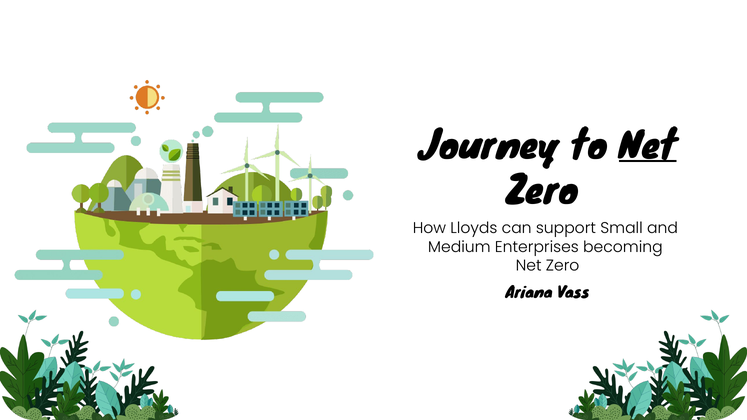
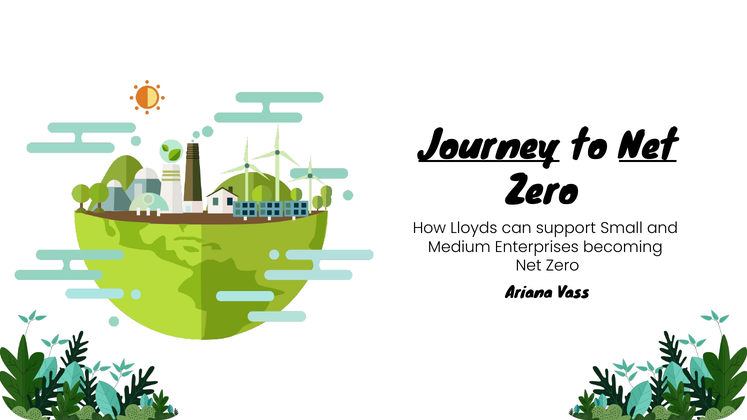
Journey underline: none -> present
